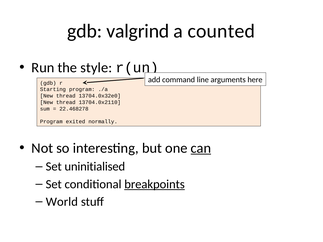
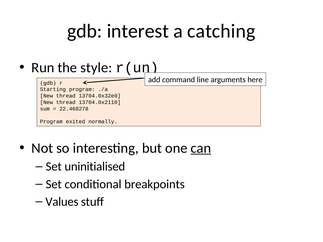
valgrind: valgrind -> interest
counted: counted -> catching
breakpoints underline: present -> none
World: World -> Values
